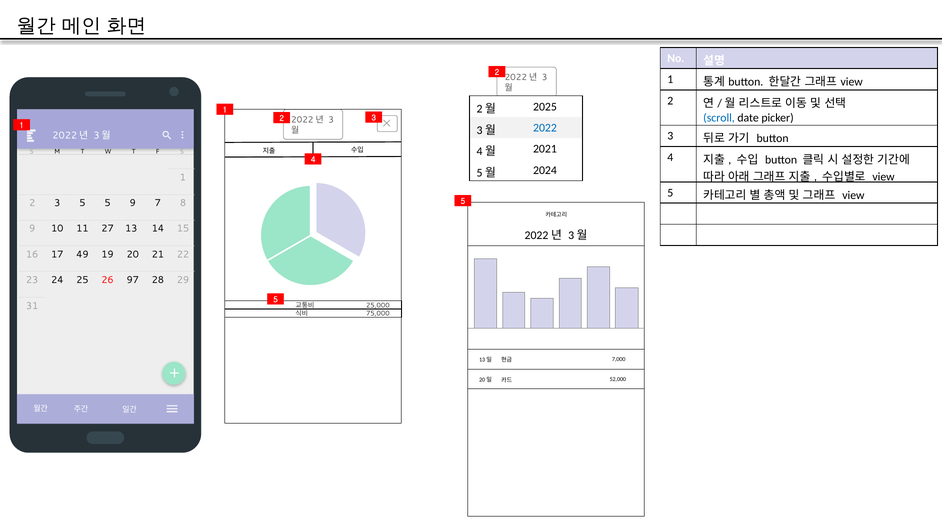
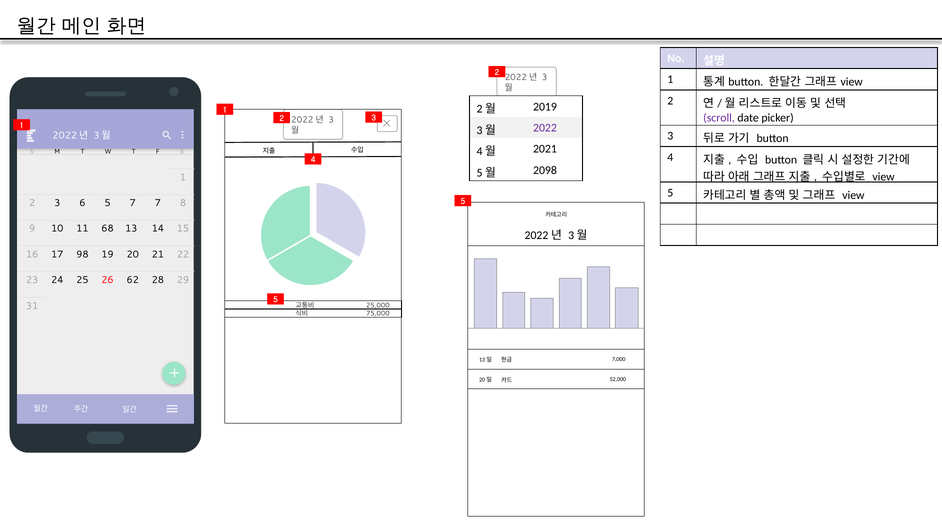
2025: 2025 -> 2019
scroll colour: blue -> purple
2022 colour: blue -> purple
2024: 2024 -> 2098
3 5: 5 -> 6
5 9: 9 -> 7
27: 27 -> 68
49: 49 -> 98
97: 97 -> 62
